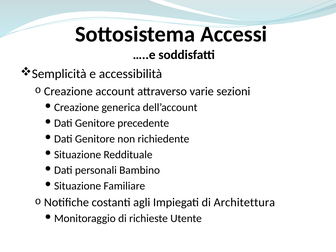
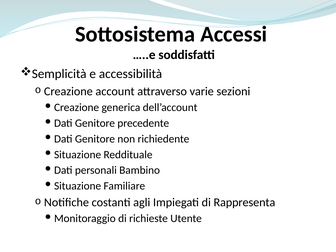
Architettura: Architettura -> Rappresenta
